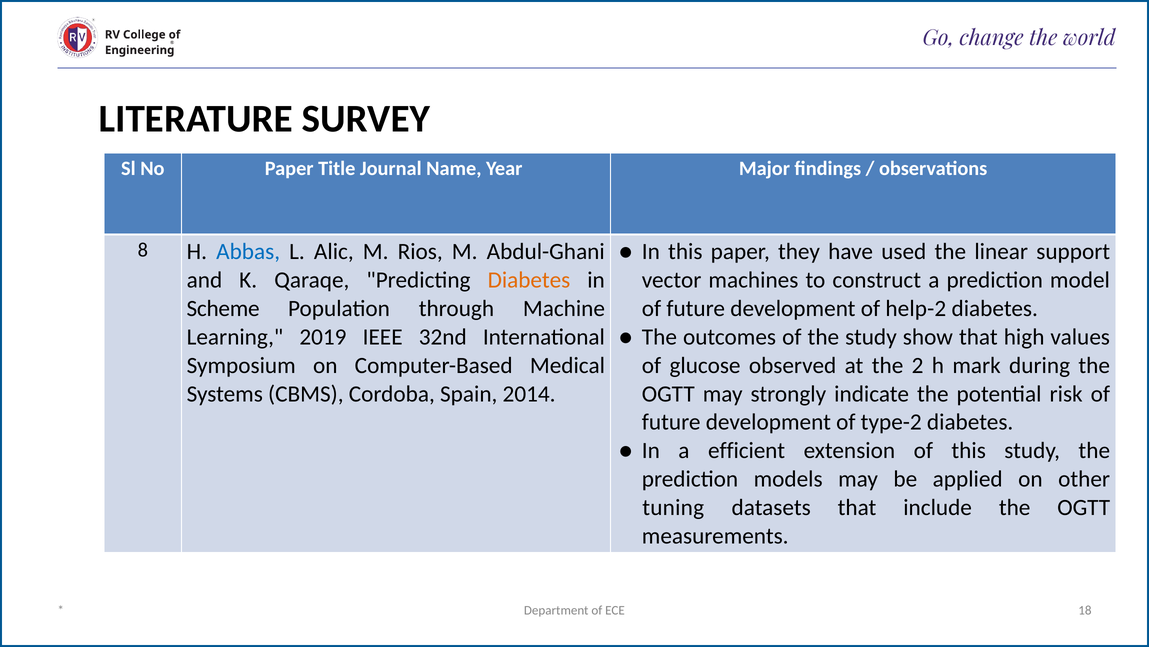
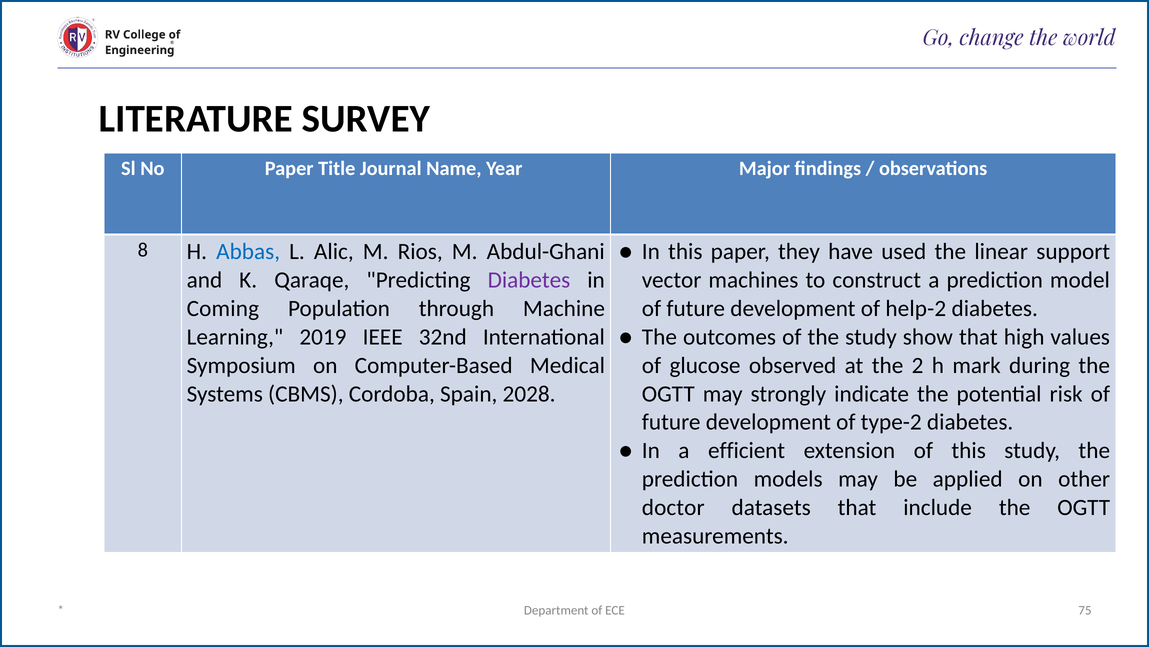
Diabetes at (529, 280) colour: orange -> purple
Scheme: Scheme -> Coming
2014: 2014 -> 2028
tuning: tuning -> doctor
18: 18 -> 75
